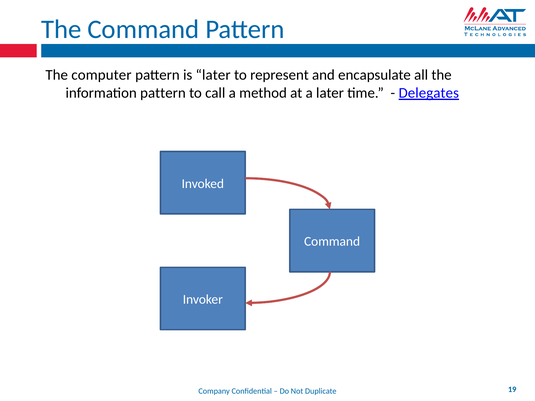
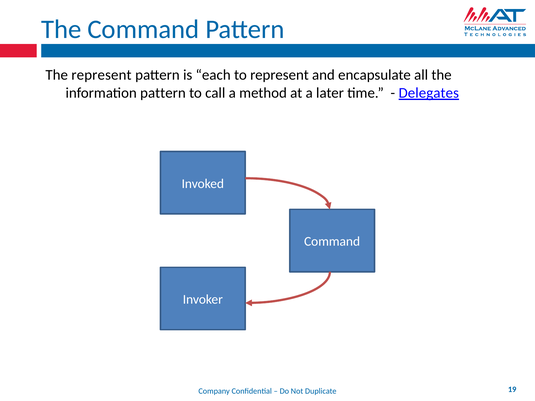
The computer: computer -> represent
is later: later -> each
